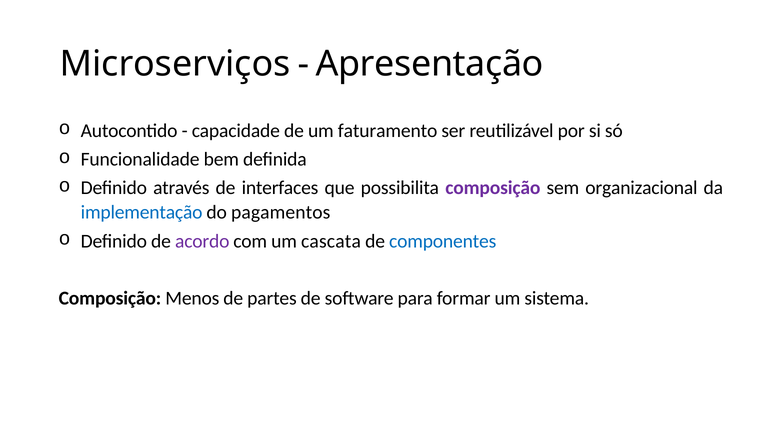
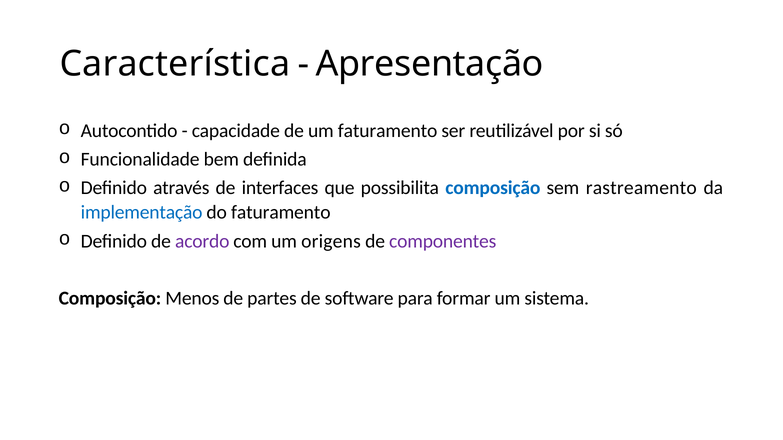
Microserviços: Microserviços -> Característica
composição at (493, 188) colour: purple -> blue
organizacional: organizacional -> rastreamento
do pagamentos: pagamentos -> faturamento
cascata: cascata -> origens
componentes colour: blue -> purple
